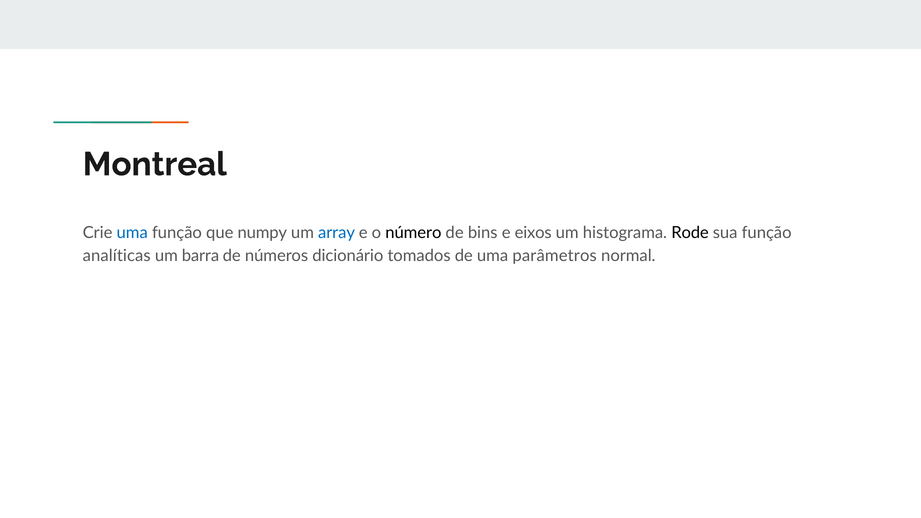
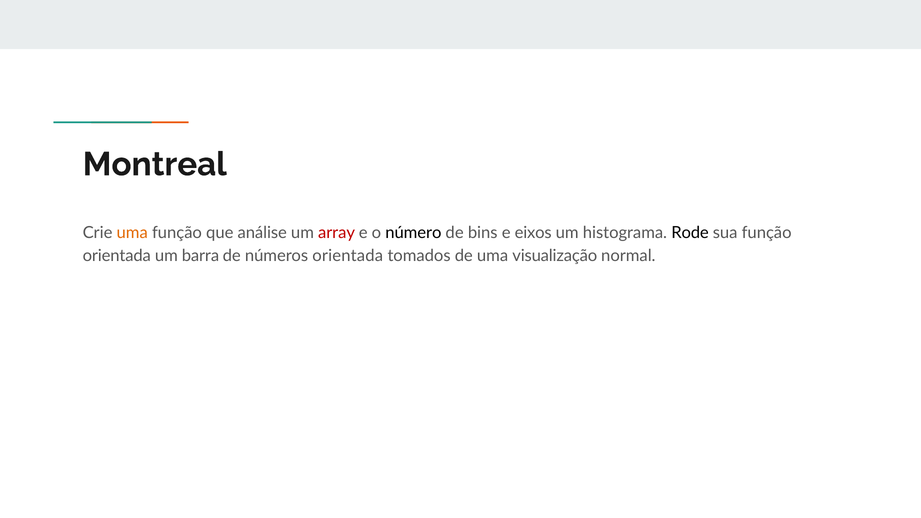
uma at (132, 233) colour: blue -> orange
numpy: numpy -> análise
array colour: blue -> red
analíticas at (117, 256): analíticas -> orientada
números dicionário: dicionário -> orientada
parâmetros: parâmetros -> visualização
